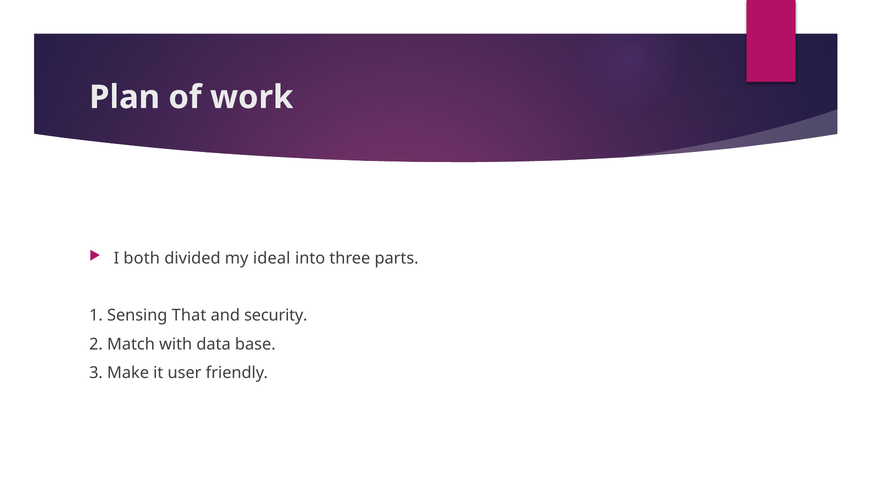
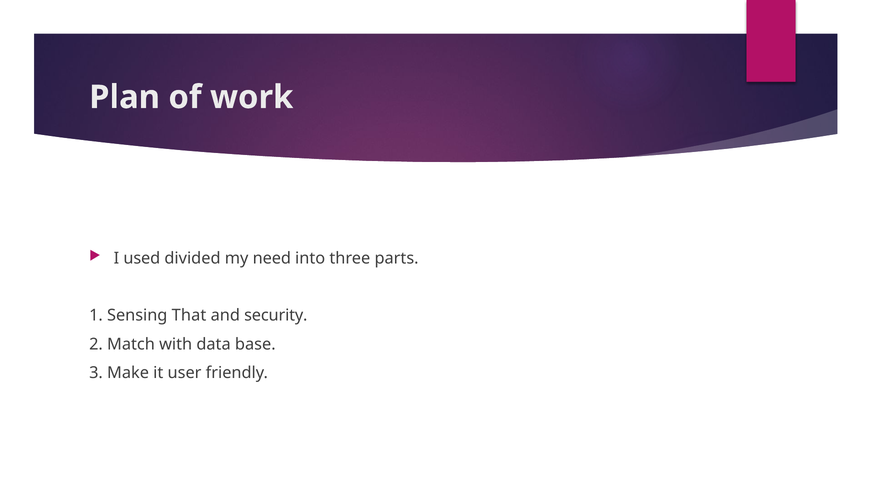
both: both -> used
ideal: ideal -> need
